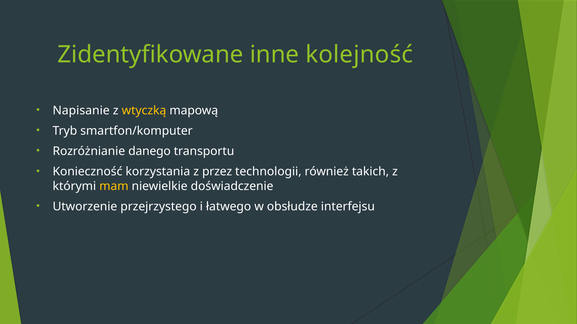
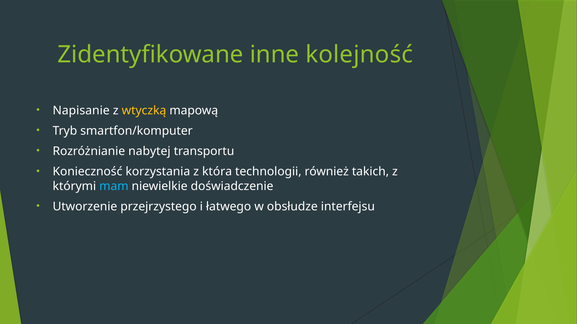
danego: danego -> nabytej
przez: przez -> która
mam colour: yellow -> light blue
